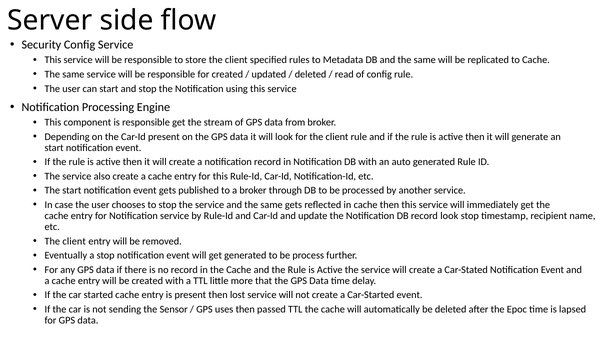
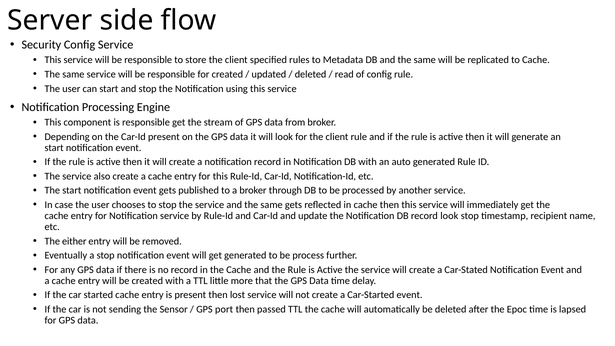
client at (74, 241): client -> either
uses: uses -> port
